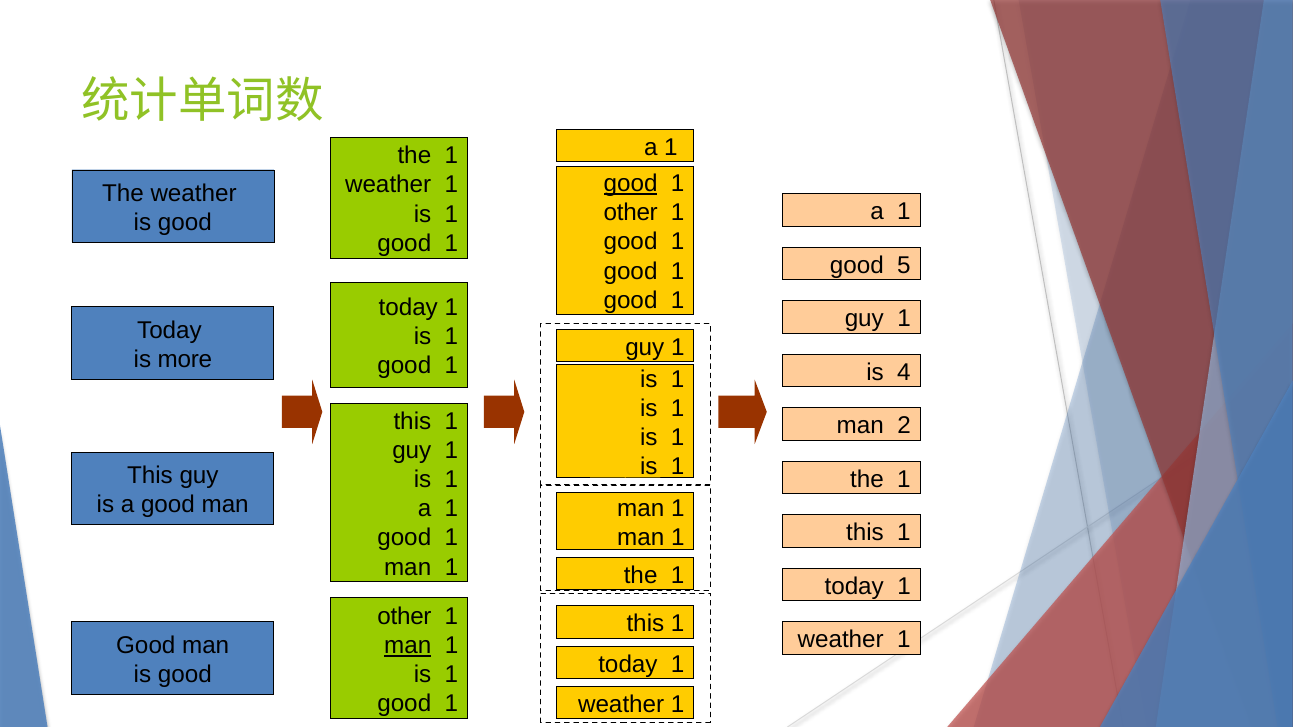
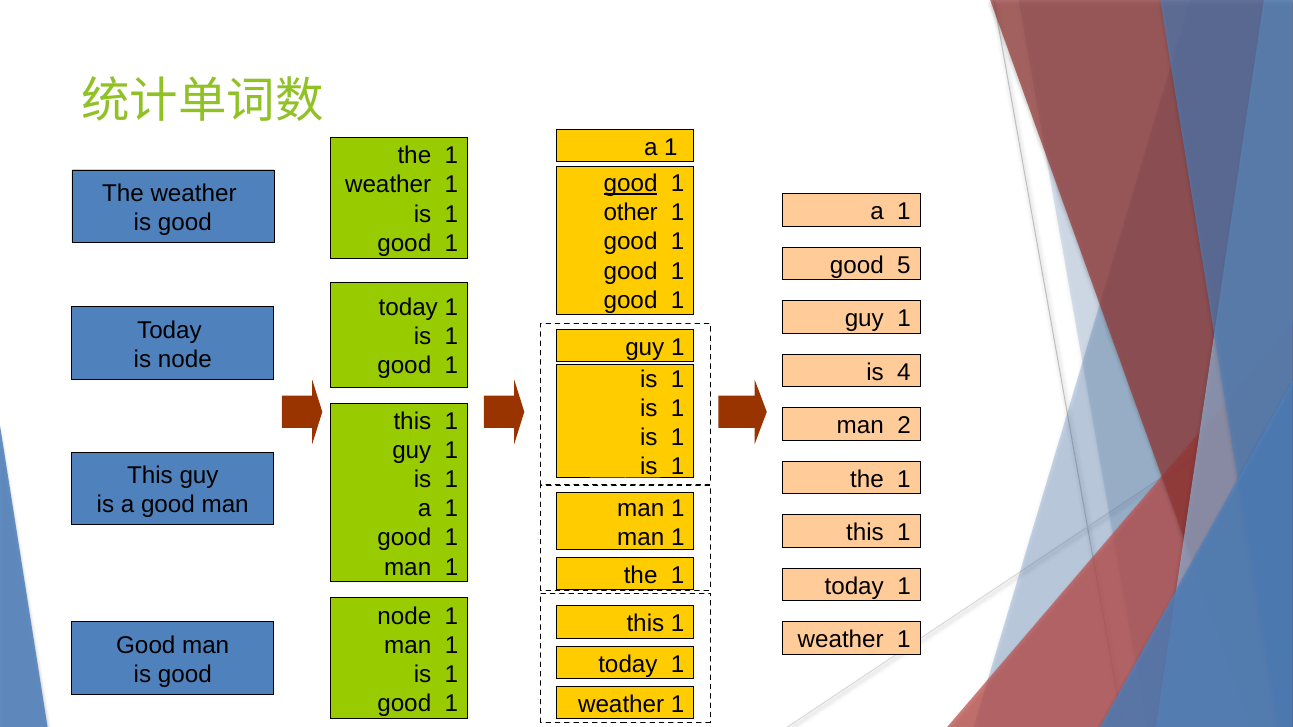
is more: more -> node
other at (404, 617): other -> node
man at (408, 646) underline: present -> none
